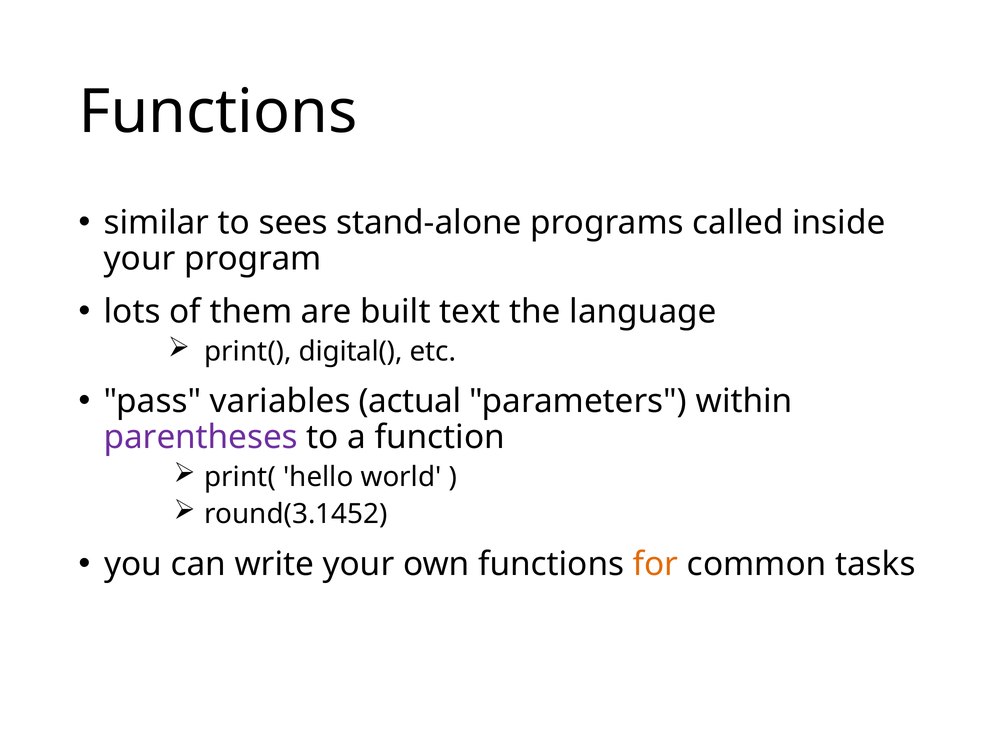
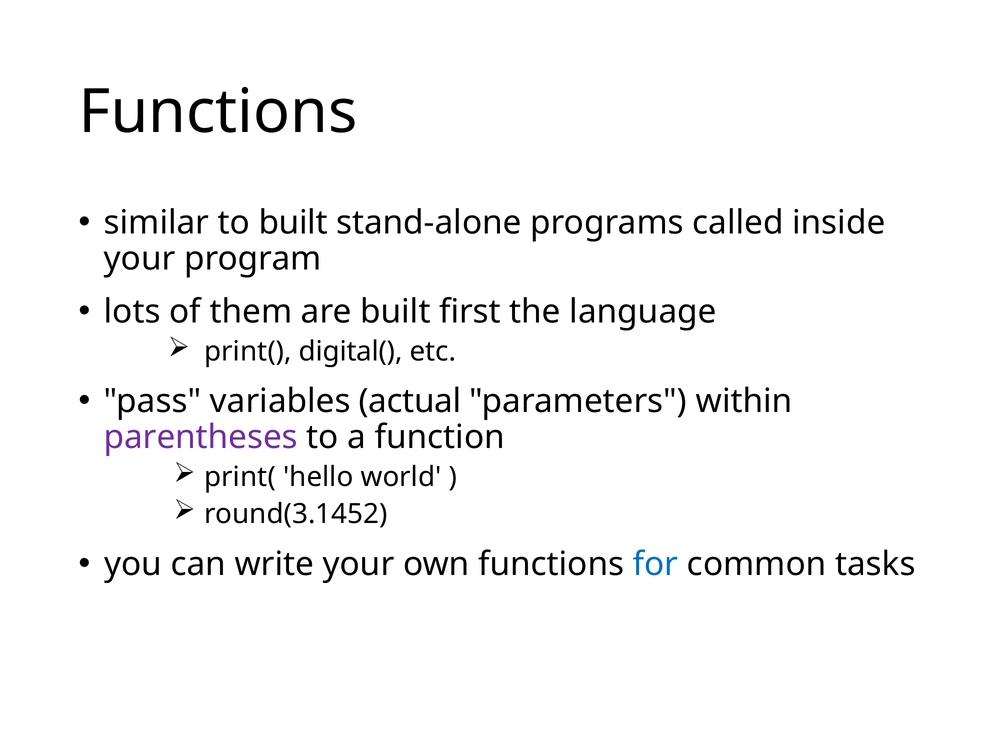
to sees: sees -> built
text: text -> first
for colour: orange -> blue
